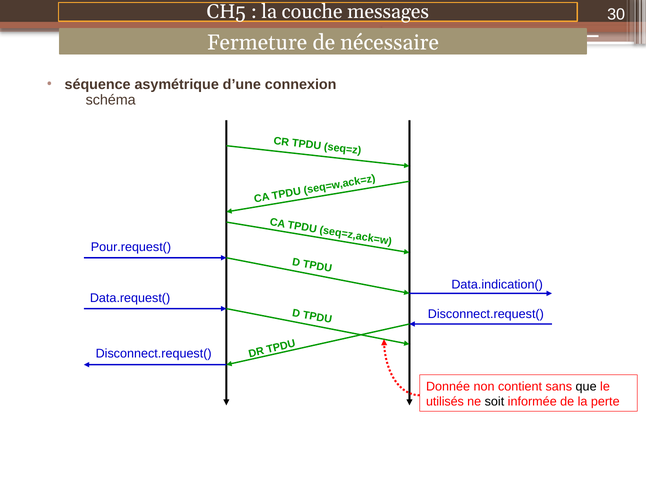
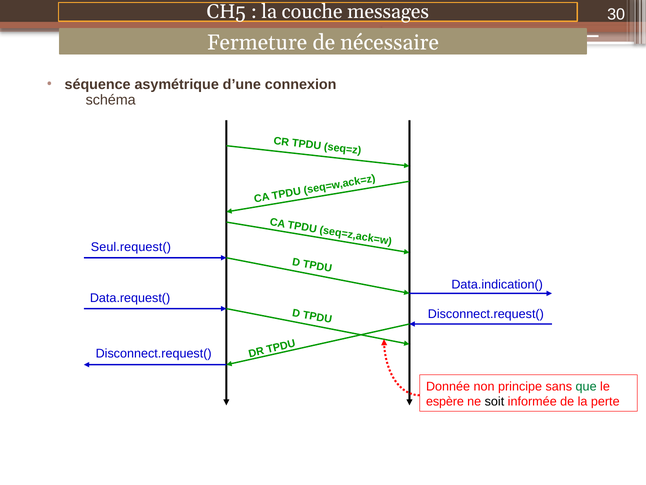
Pour.request(: Pour.request( -> Seul.request(
contient: contient -> principe
que colour: black -> green
utilisés: utilisés -> espère
